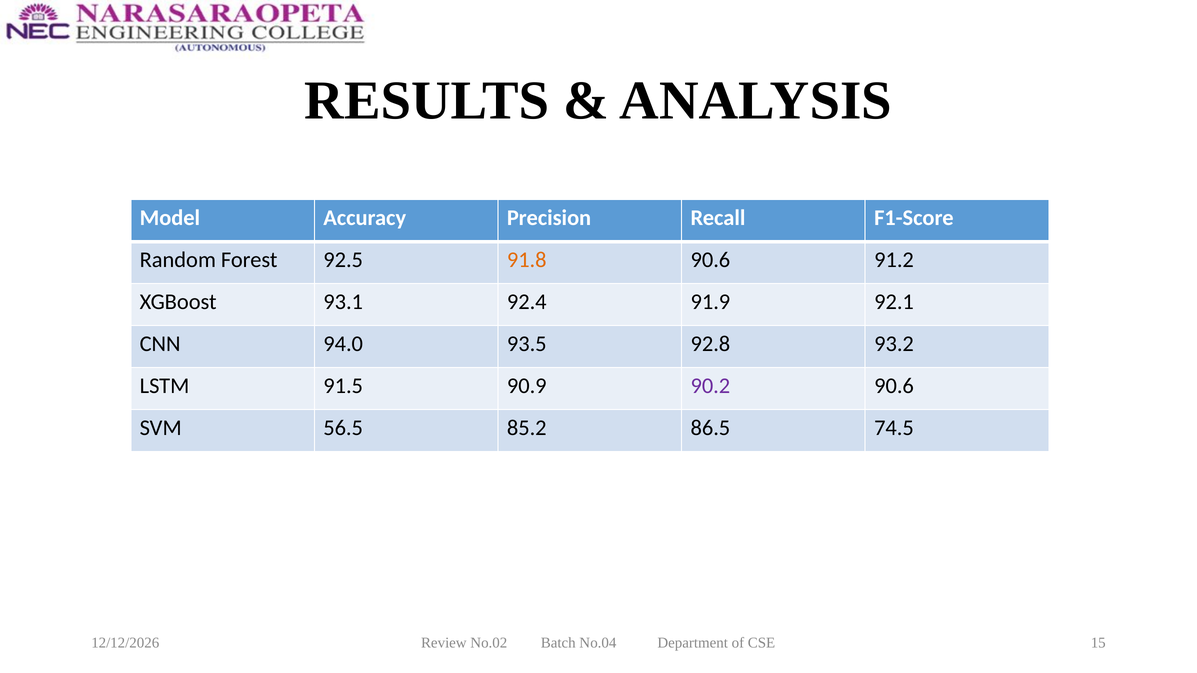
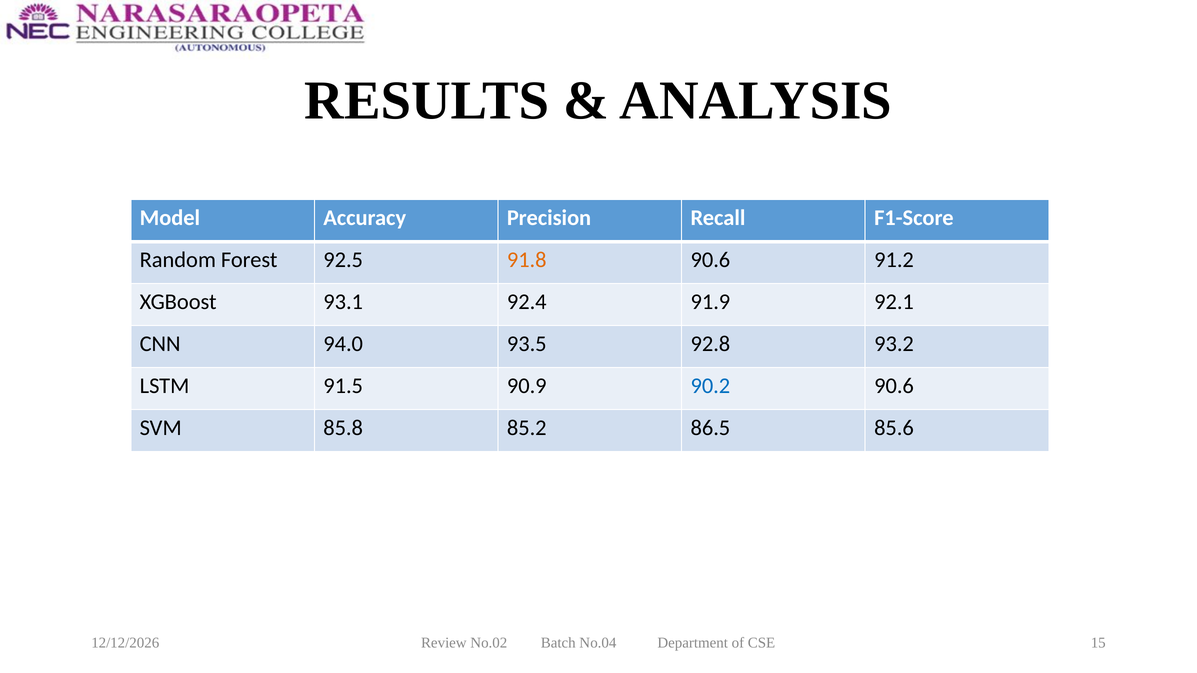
90.2 colour: purple -> blue
56.5: 56.5 -> 85.8
74.5: 74.5 -> 85.6
